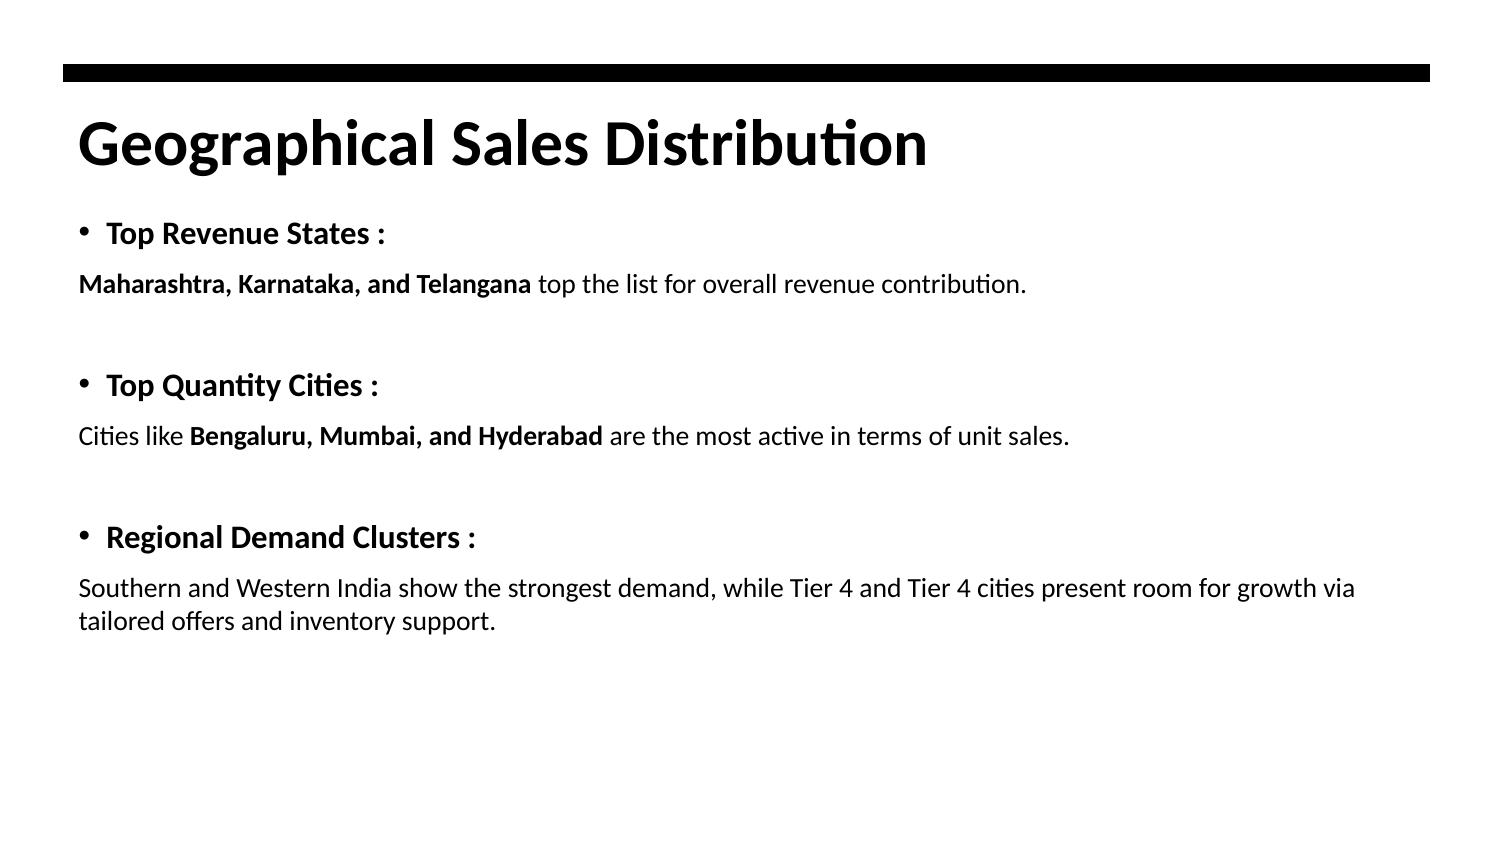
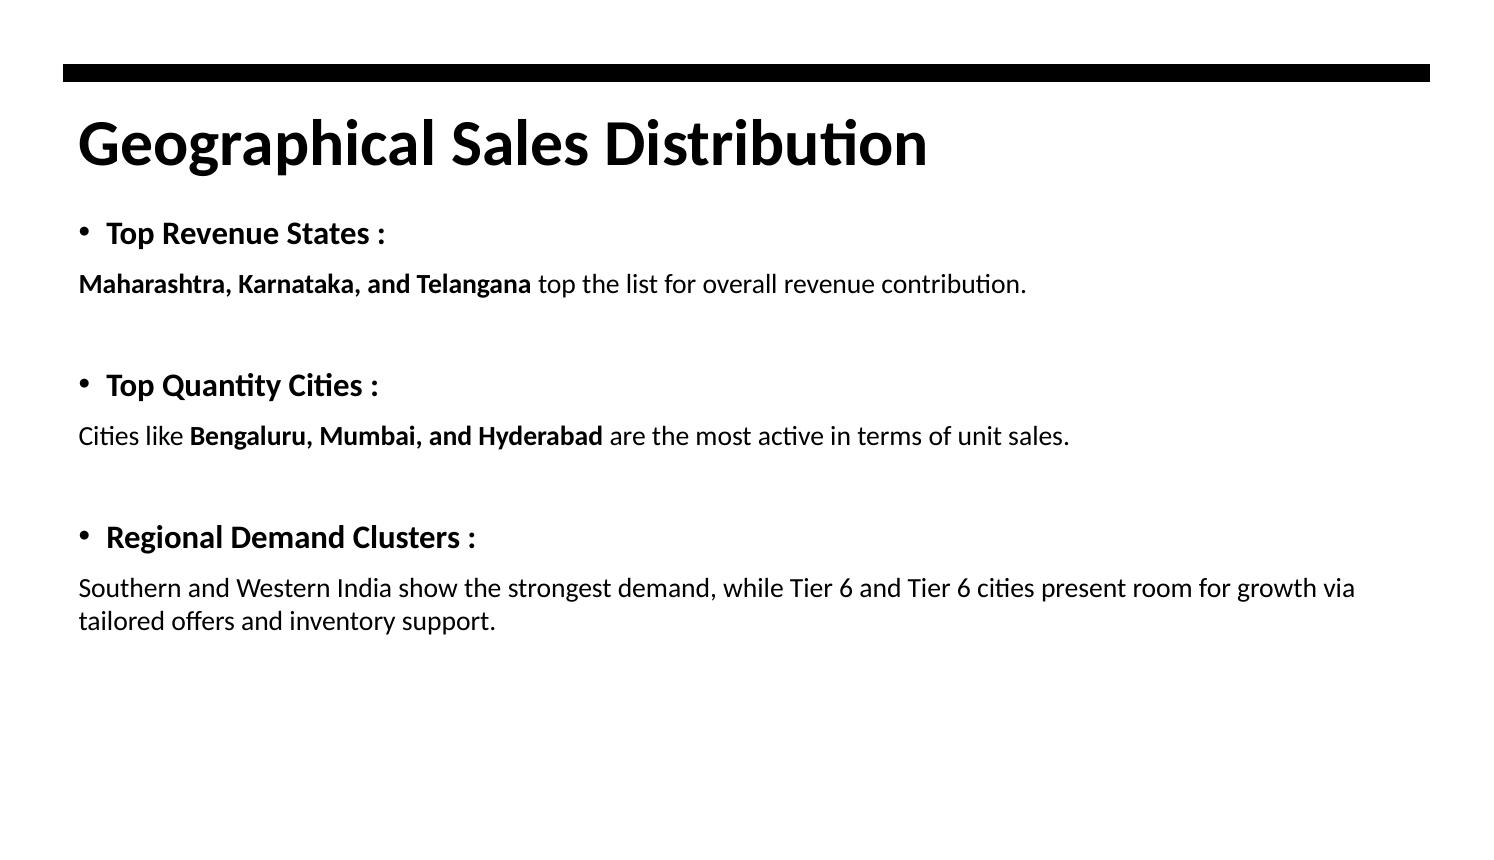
while Tier 4: 4 -> 6
and Tier 4: 4 -> 6
